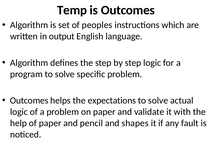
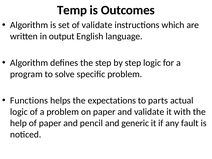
of peoples: peoples -> validate
Outcomes at (29, 101): Outcomes -> Functions
solve at (158, 101): solve -> parts
shapes: shapes -> generic
